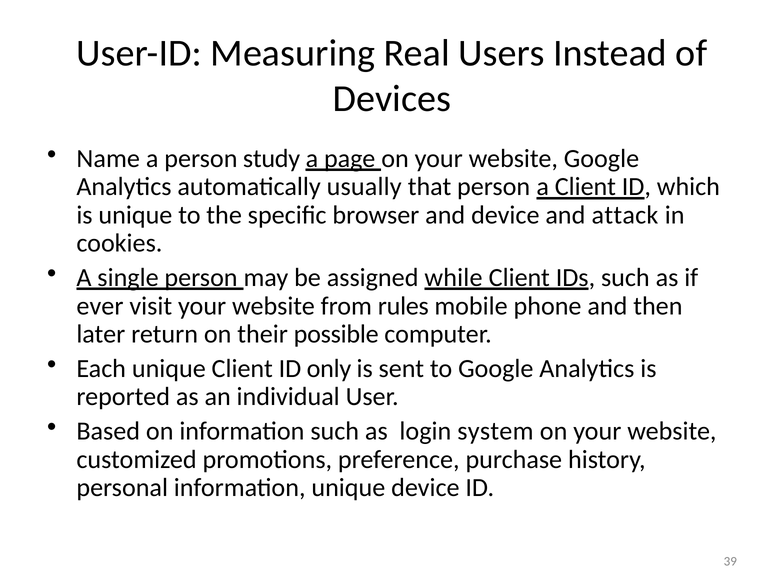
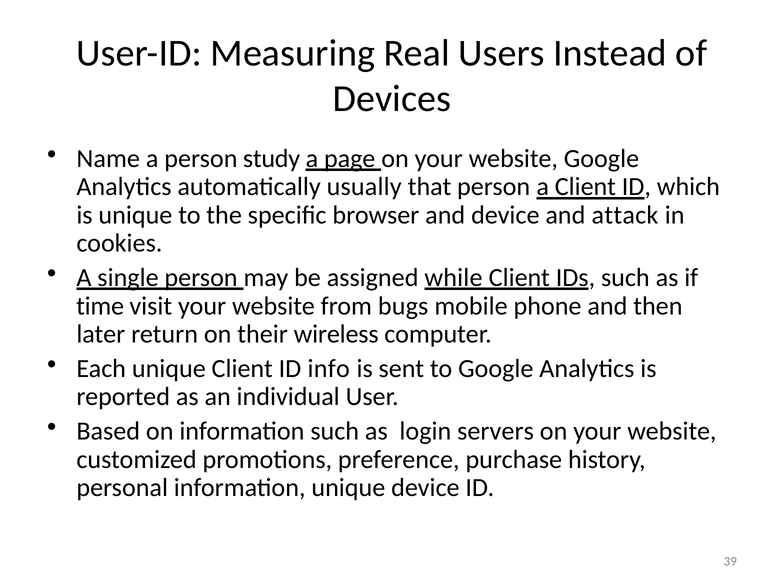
ever: ever -> time
rules: rules -> bugs
possible: possible -> wireless
only: only -> info
system: system -> servers
